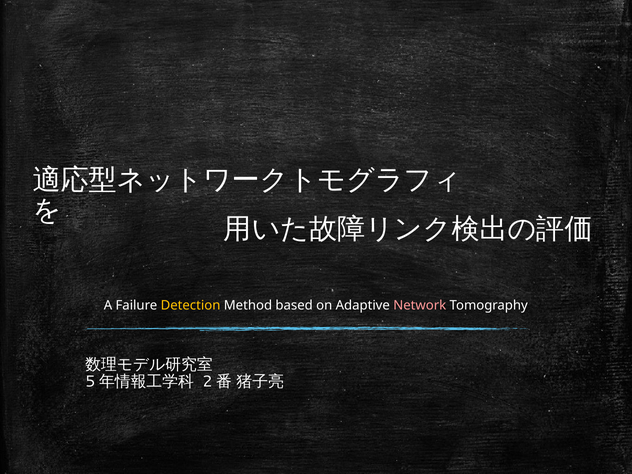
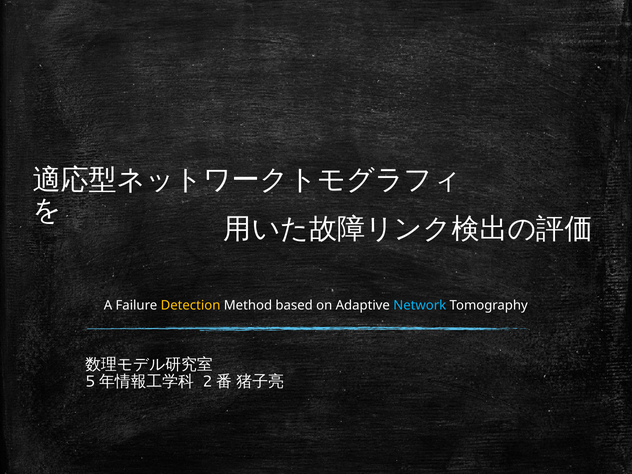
Network colour: pink -> light blue
